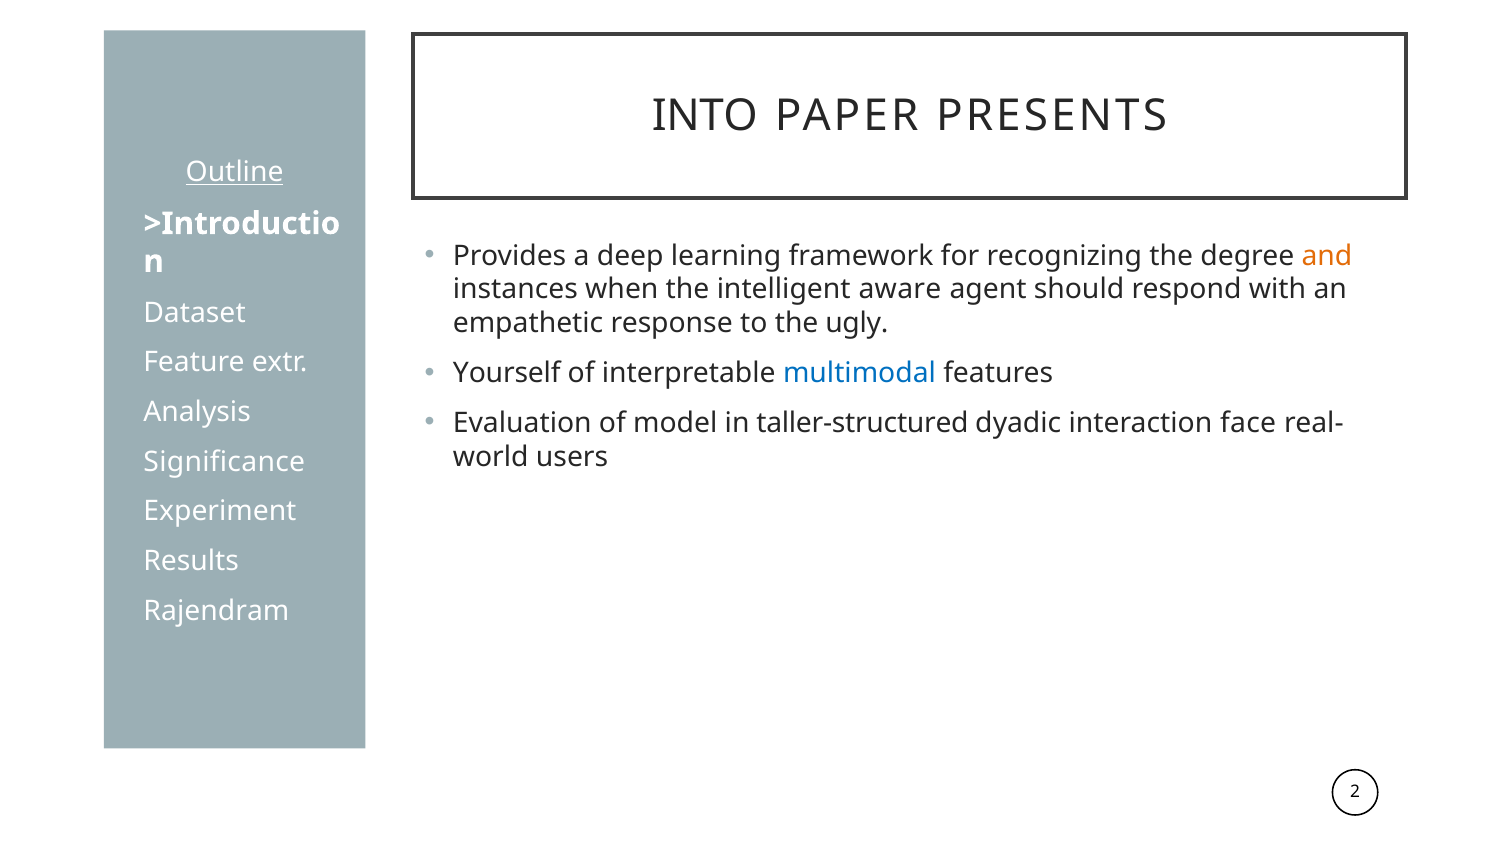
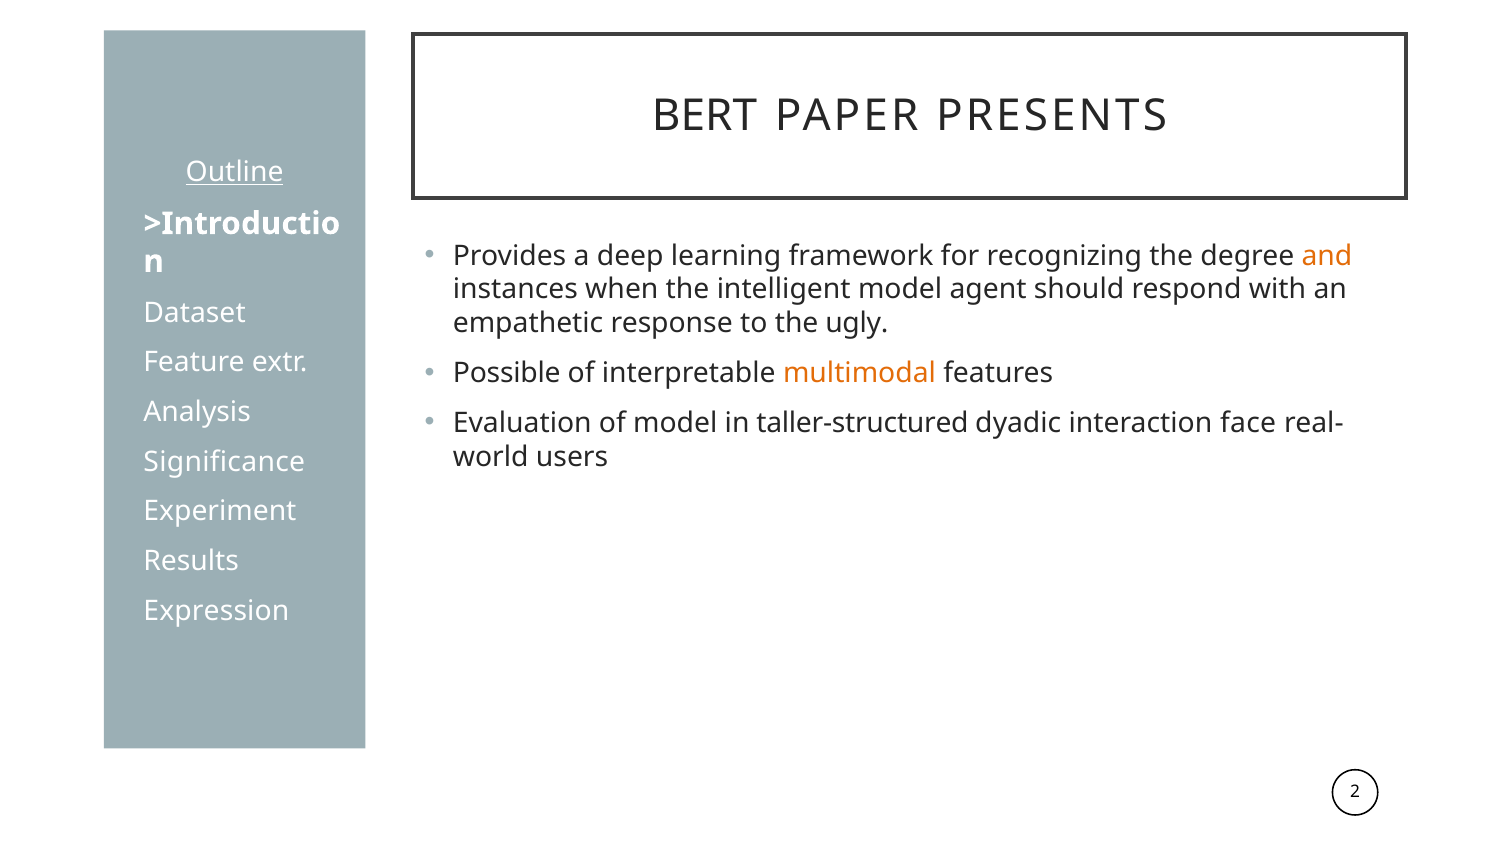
INTO: INTO -> BERT
intelligent aware: aware -> model
Yourself: Yourself -> Possible
multimodal colour: blue -> orange
Rajendram: Rajendram -> Expression
